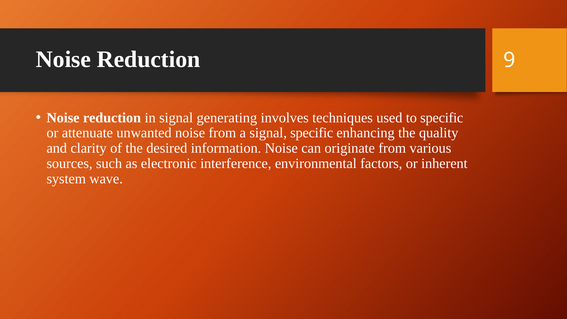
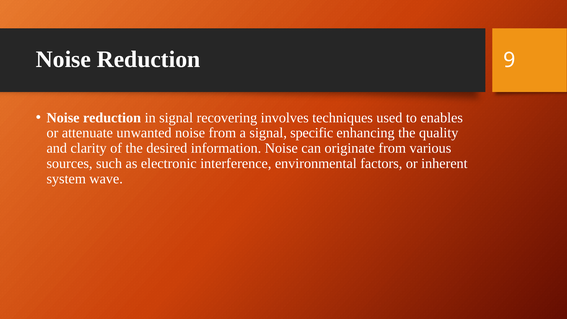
generating: generating -> recovering
to specific: specific -> enables
